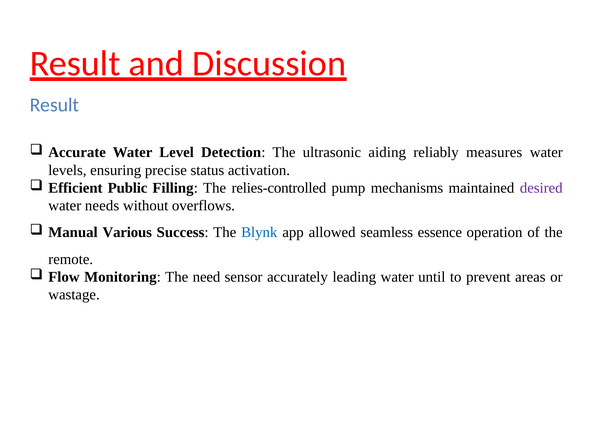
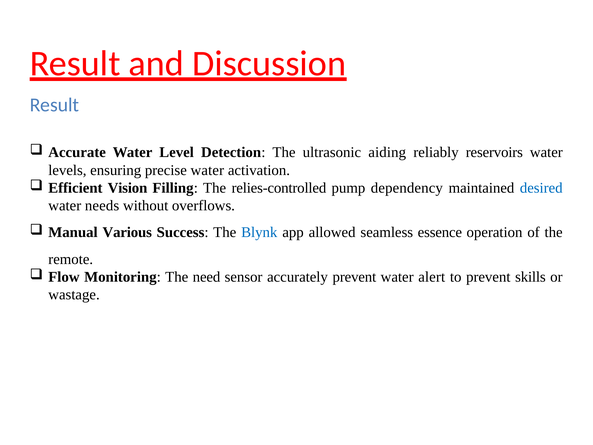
measures: measures -> reservoirs
precise status: status -> water
Public: Public -> Vision
mechanisms: mechanisms -> dependency
desired colour: purple -> blue
accurately leading: leading -> prevent
until: until -> alert
areas: areas -> skills
